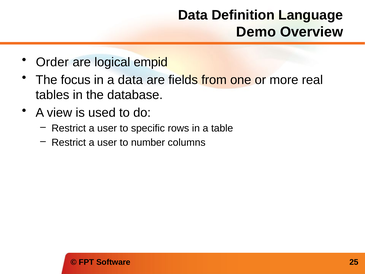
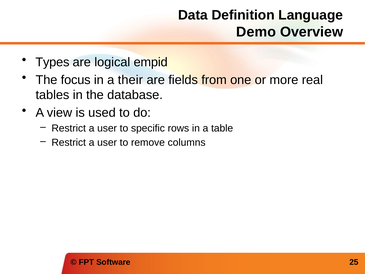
Order: Order -> Types
a data: data -> their
number: number -> remove
